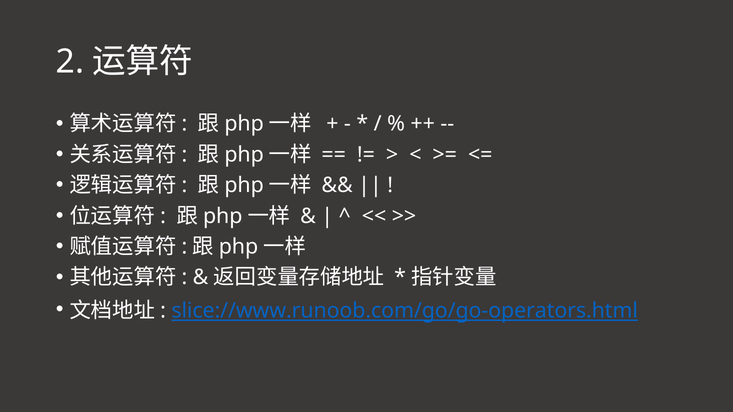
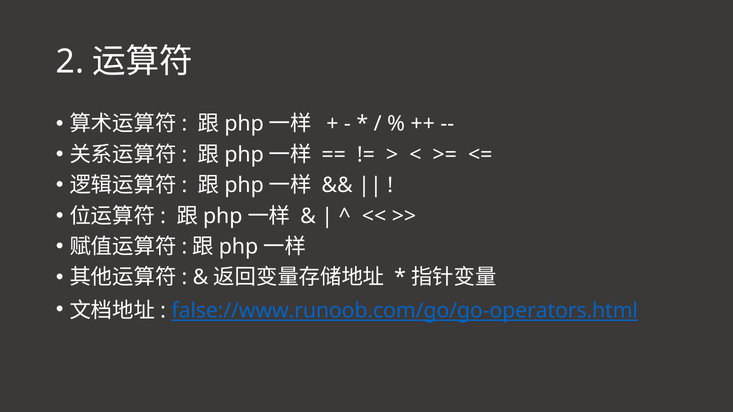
slice://www.runoob.com/go/go-operators.html: slice://www.runoob.com/go/go-operators.html -> false://www.runoob.com/go/go-operators.html
